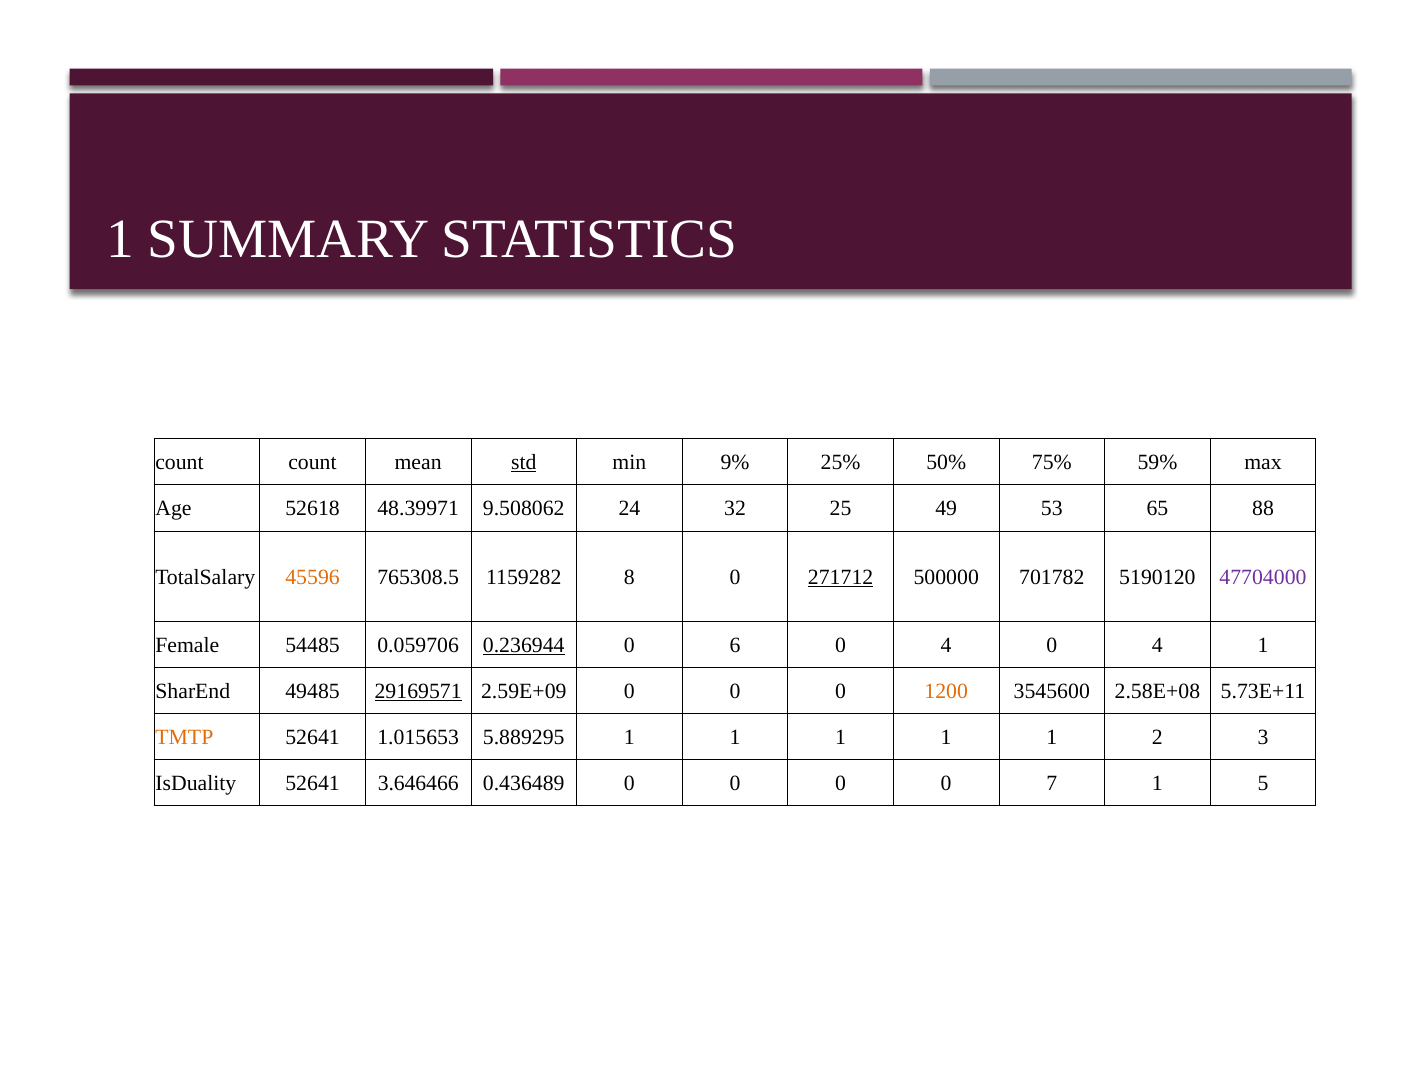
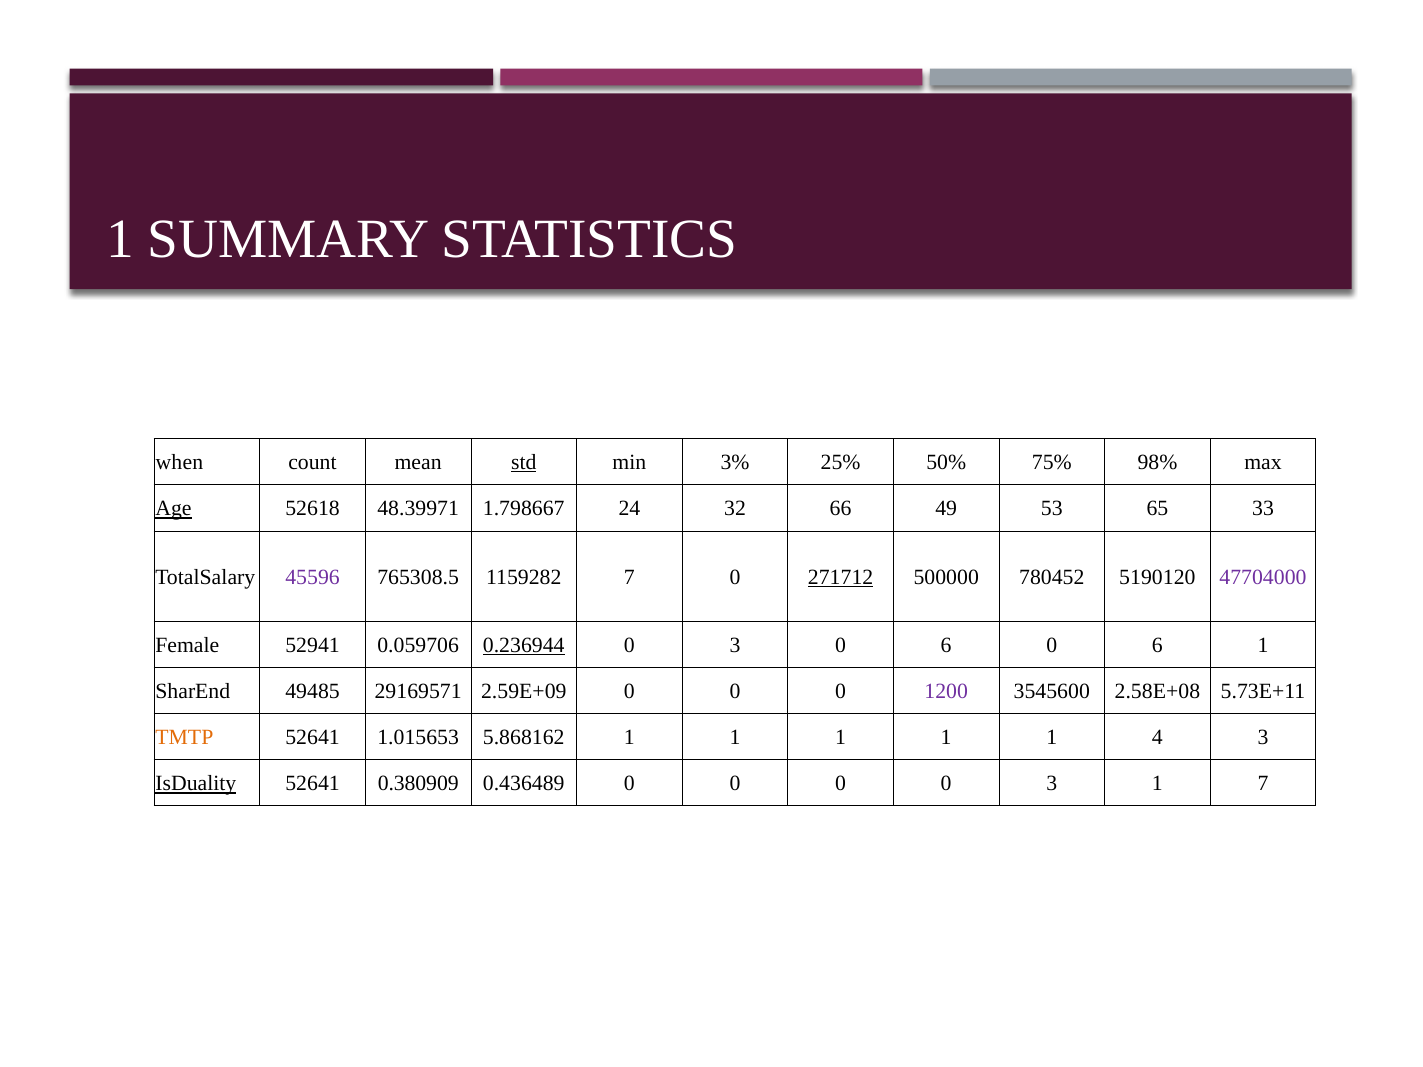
count at (179, 463): count -> when
9%: 9% -> 3%
59%: 59% -> 98%
Age underline: none -> present
9.508062: 9.508062 -> 1.798667
25: 25 -> 66
88: 88 -> 33
45596 colour: orange -> purple
1159282 8: 8 -> 7
701782: 701782 -> 780452
54485: 54485 -> 52941
6 at (735, 645): 6 -> 3
4 at (946, 645): 4 -> 6
4 at (1157, 645): 4 -> 6
29169571 underline: present -> none
1200 colour: orange -> purple
5.889295: 5.889295 -> 5.868162
2: 2 -> 4
IsDuality underline: none -> present
3.646466: 3.646466 -> 0.380909
0 0 7: 7 -> 3
1 5: 5 -> 7
